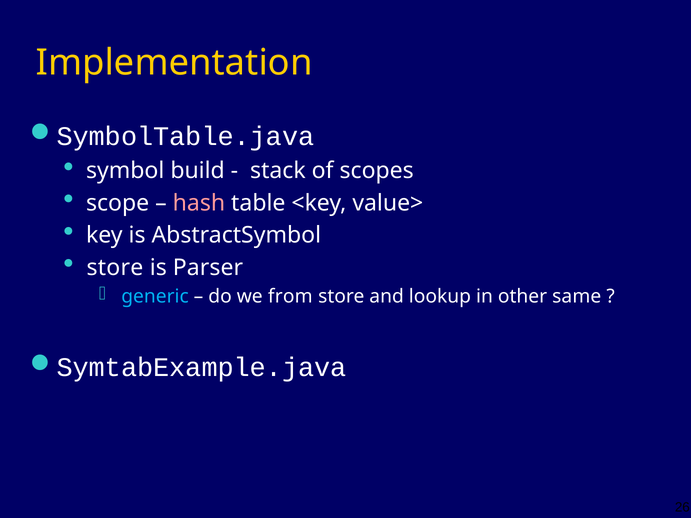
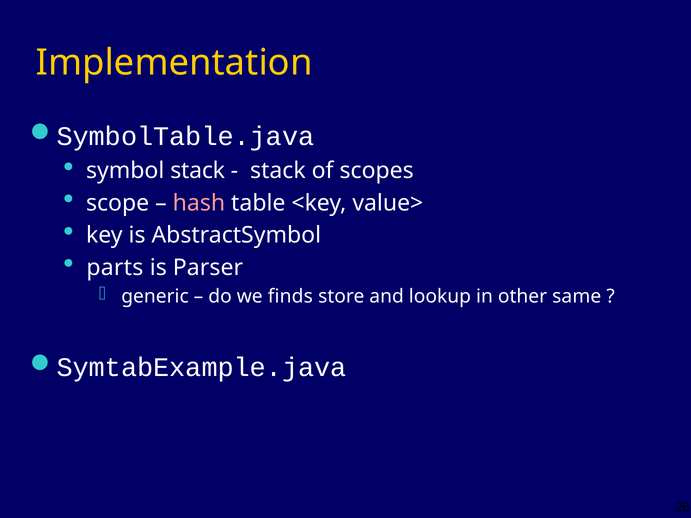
symbol build: build -> stack
store at (115, 268): store -> parts
generic colour: light blue -> white
from: from -> finds
